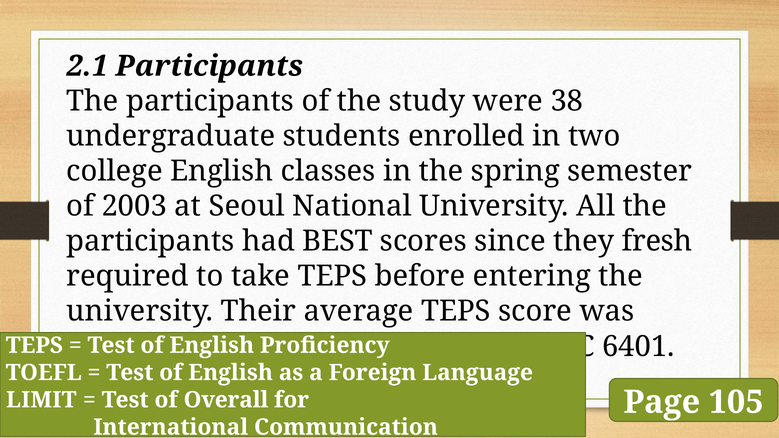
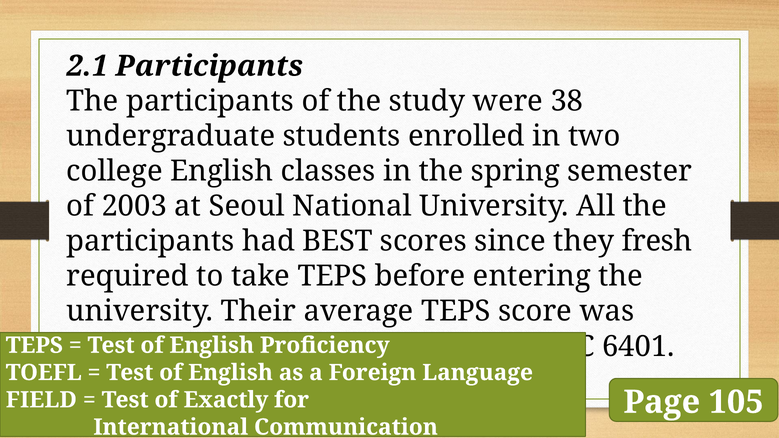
LIMIT: LIMIT -> FIELD
Overall: Overall -> Exactly
